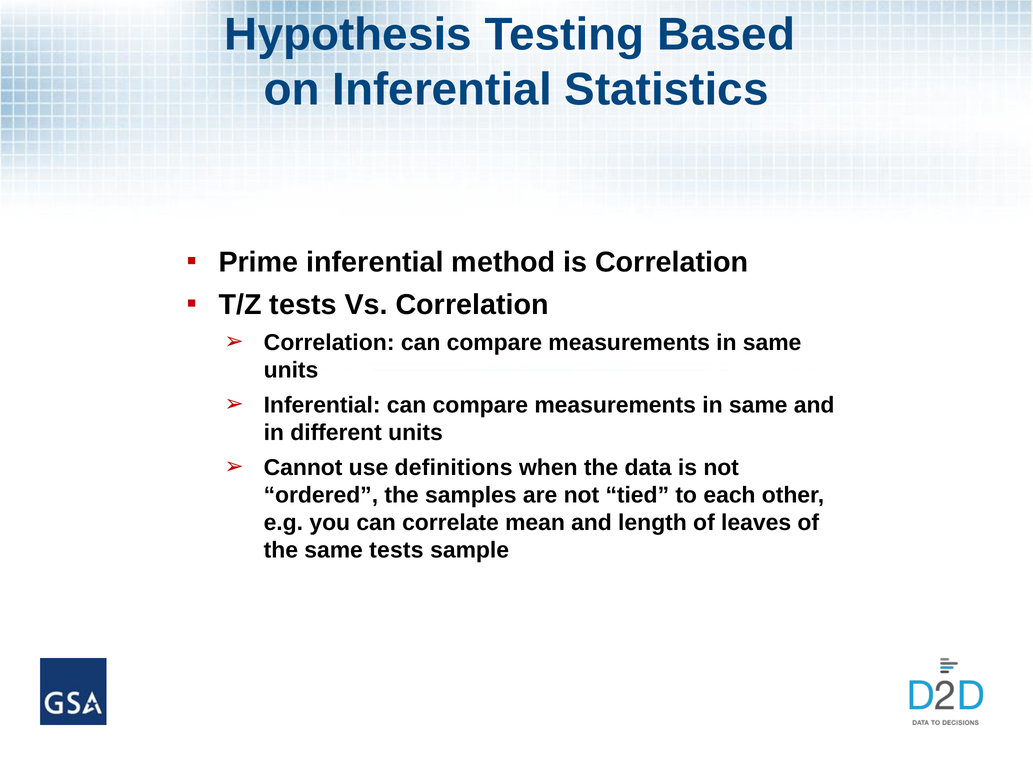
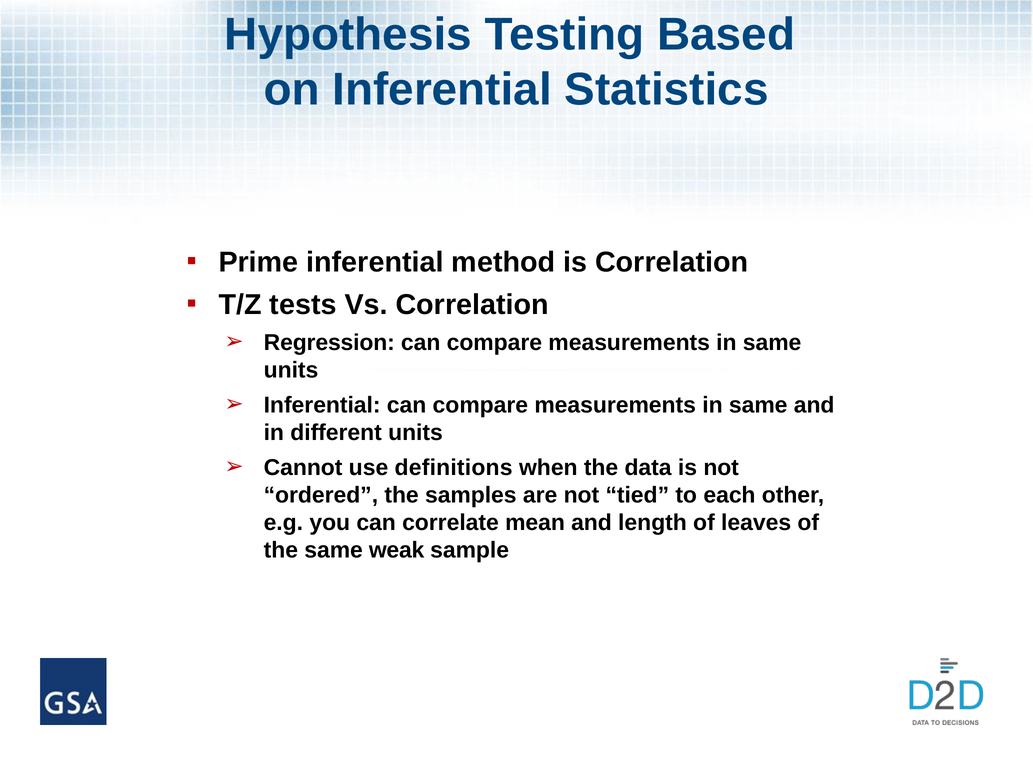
Correlation at (329, 343): Correlation -> Regression
same tests: tests -> weak
